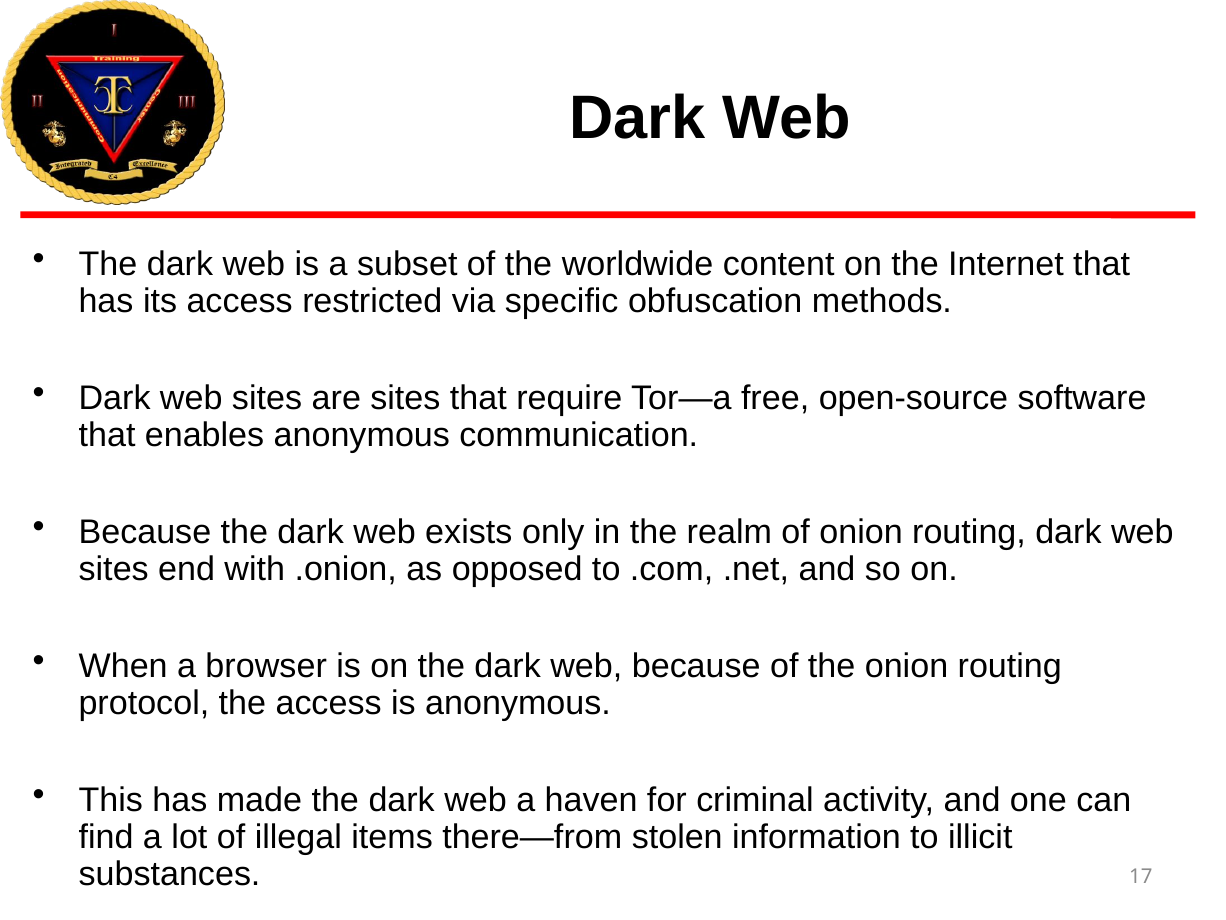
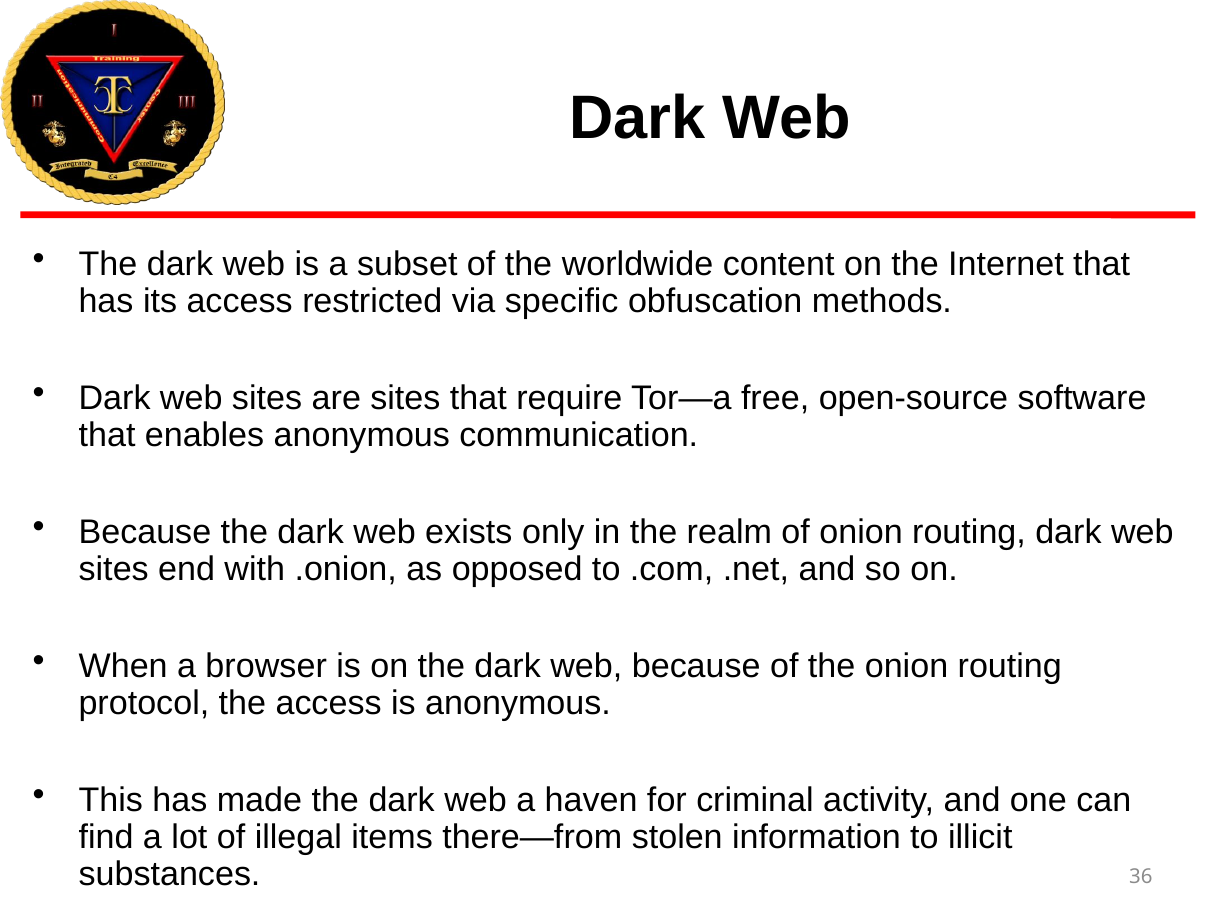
17: 17 -> 36
